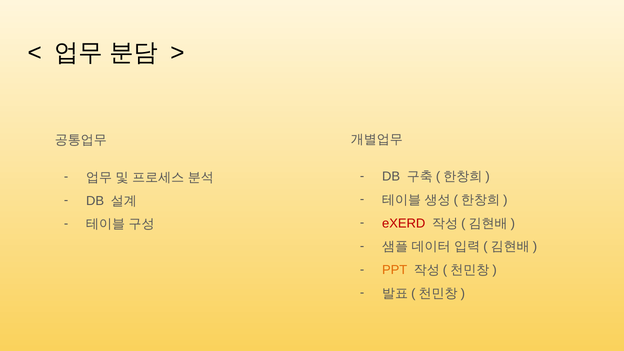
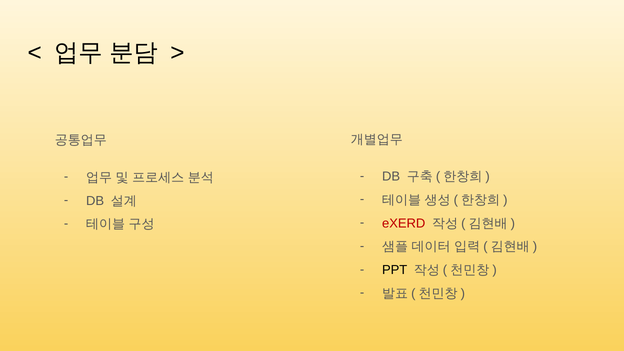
PPT colour: orange -> black
